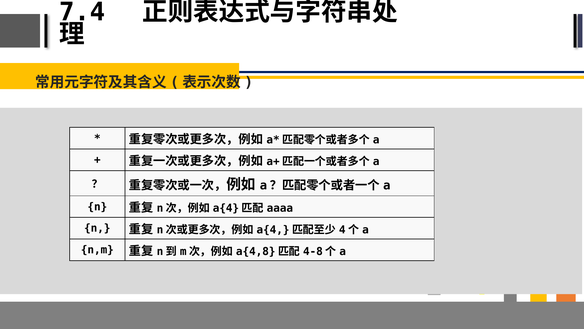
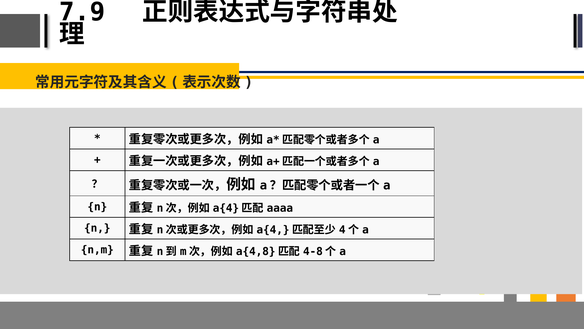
7.4: 7.4 -> 7.9
